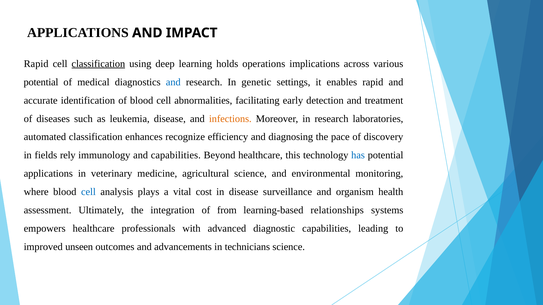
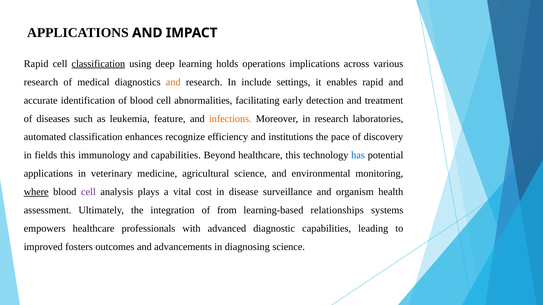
potential at (41, 82): potential -> research
and at (173, 82) colour: blue -> orange
genetic: genetic -> include
leukemia disease: disease -> feature
diagnosing: diagnosing -> institutions
fields rely: rely -> this
where underline: none -> present
cell at (88, 192) colour: blue -> purple
unseen: unseen -> fosters
technicians: technicians -> diagnosing
